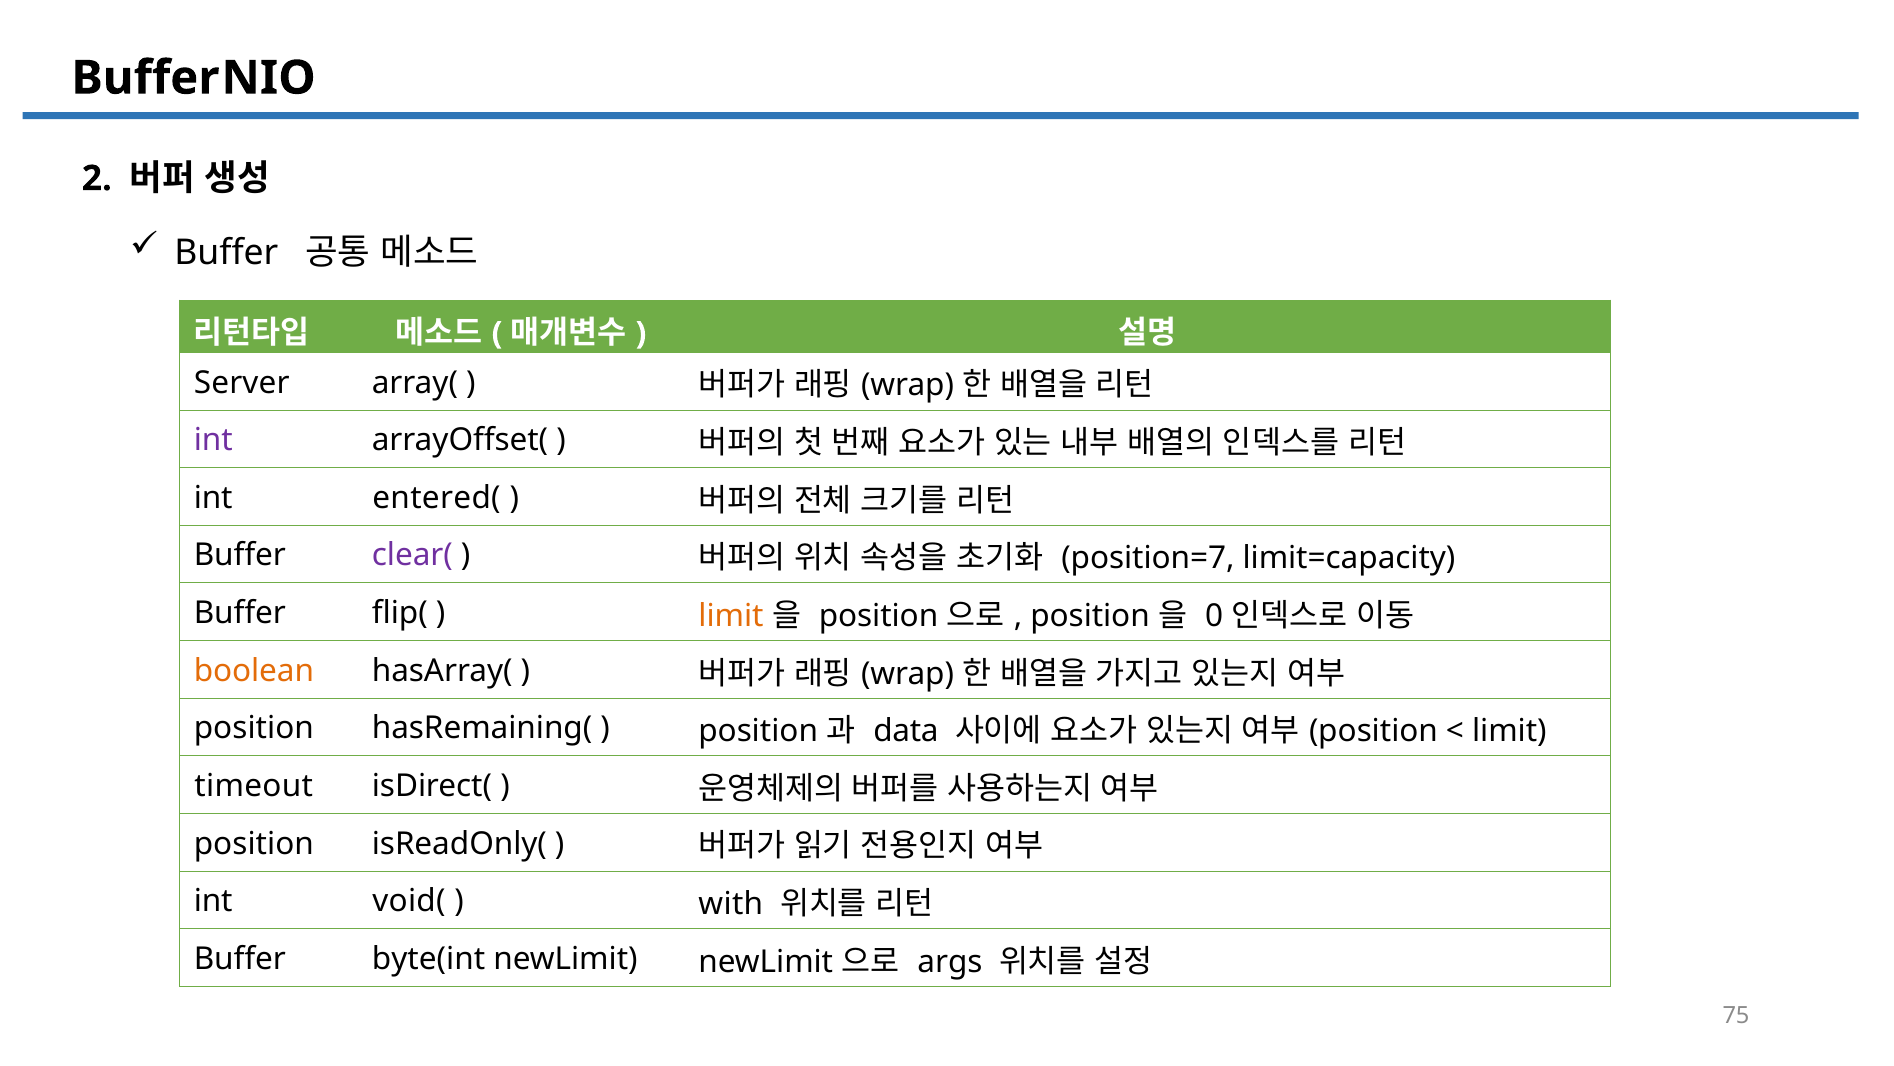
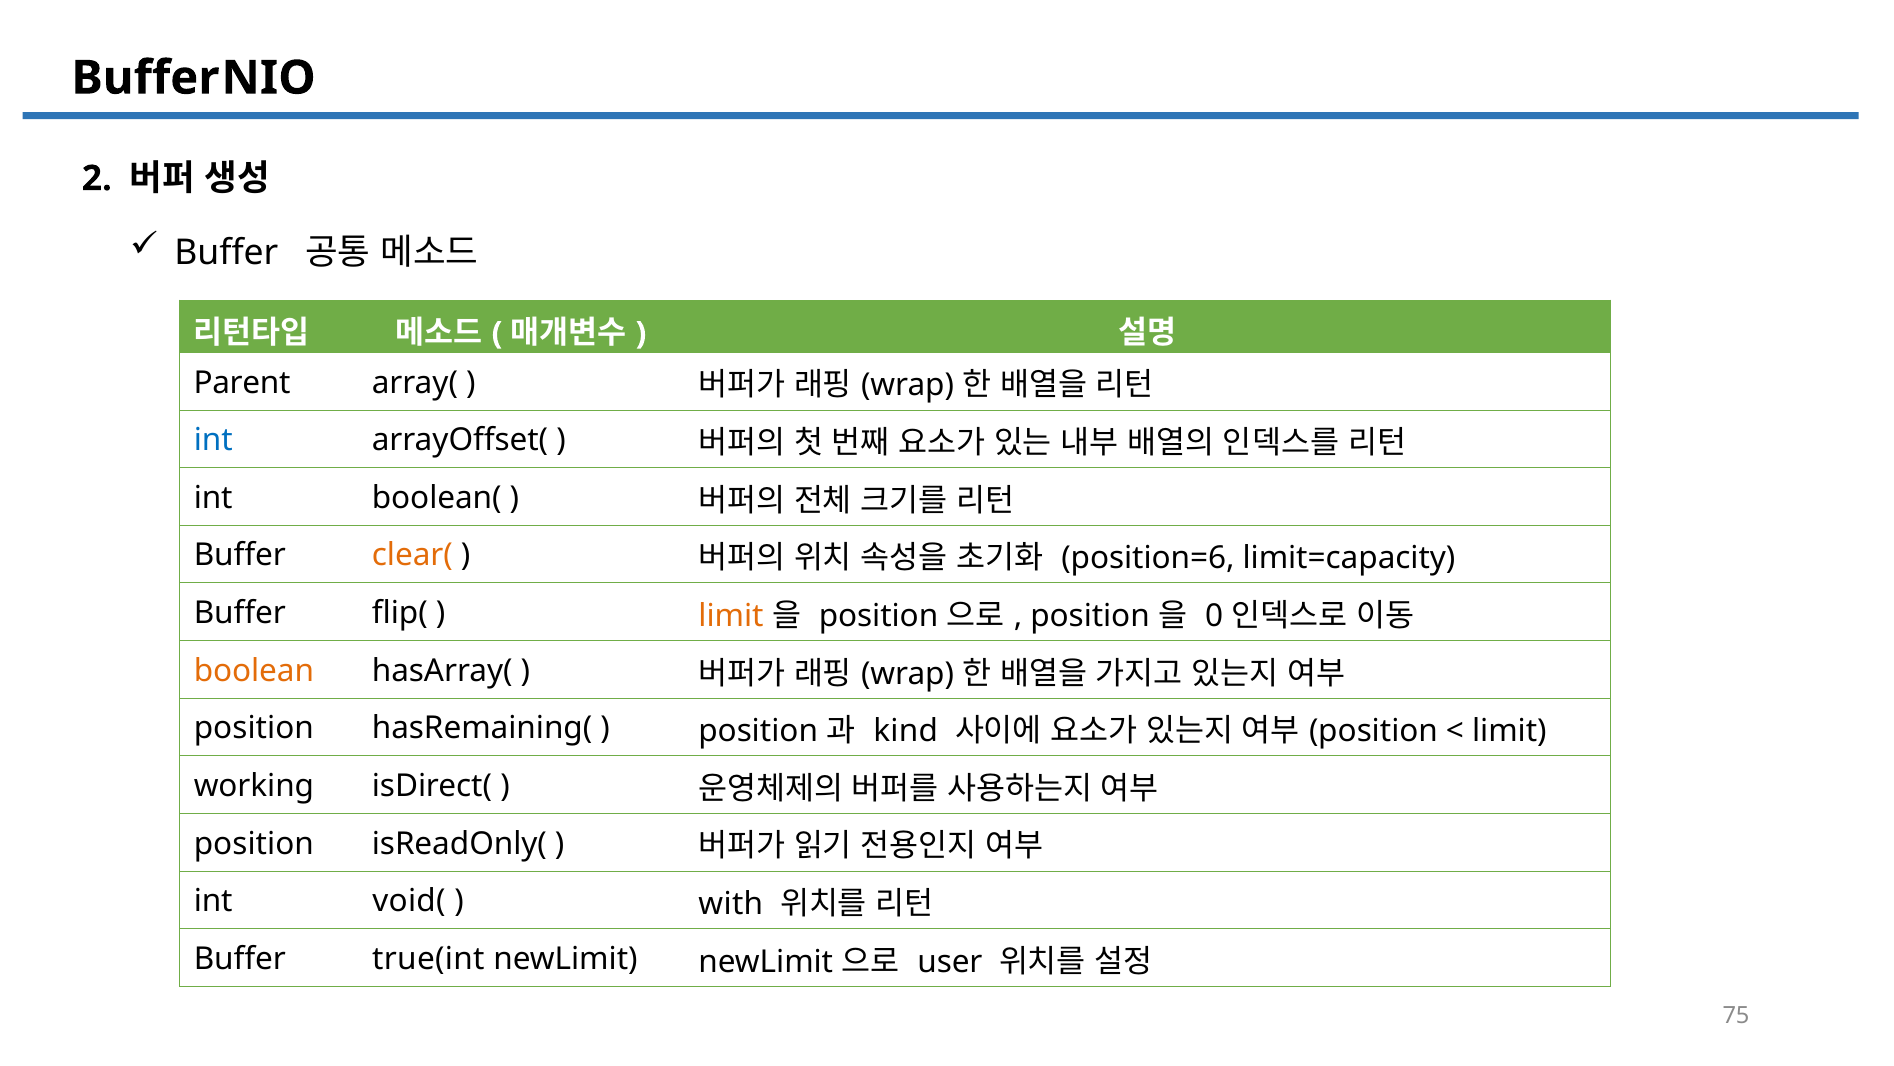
Server: Server -> Parent
int at (213, 440) colour: purple -> blue
entered(: entered( -> boolean(
clear( colour: purple -> orange
position=7: position=7 -> position=6
data: data -> kind
timeout: timeout -> working
byte(int: byte(int -> true(int
args: args -> user
